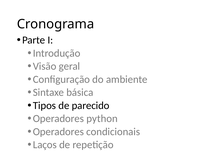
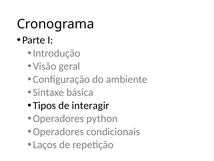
parecido: parecido -> interagir
